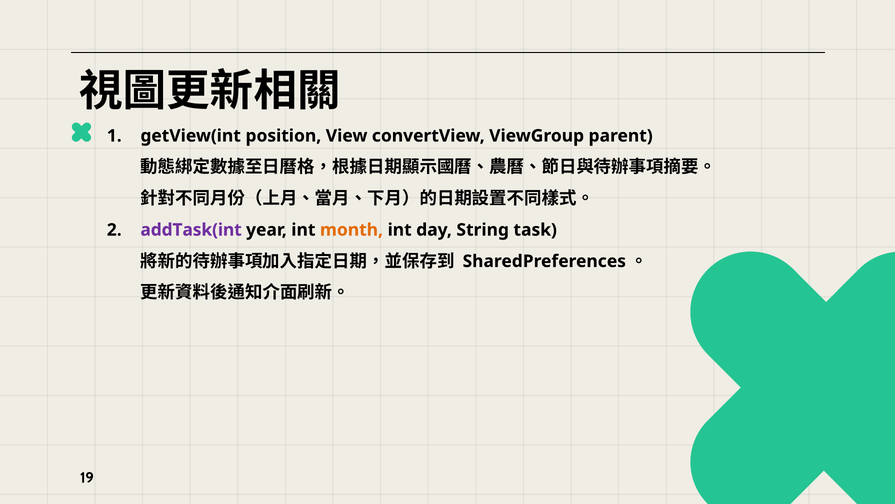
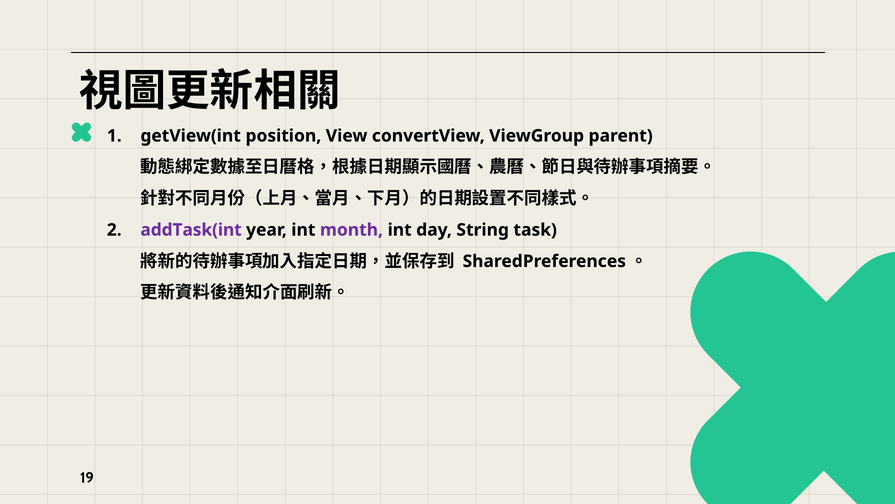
month colour: orange -> purple
